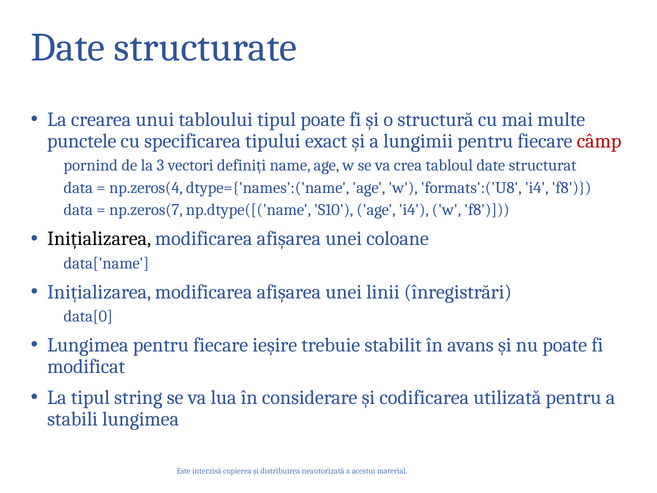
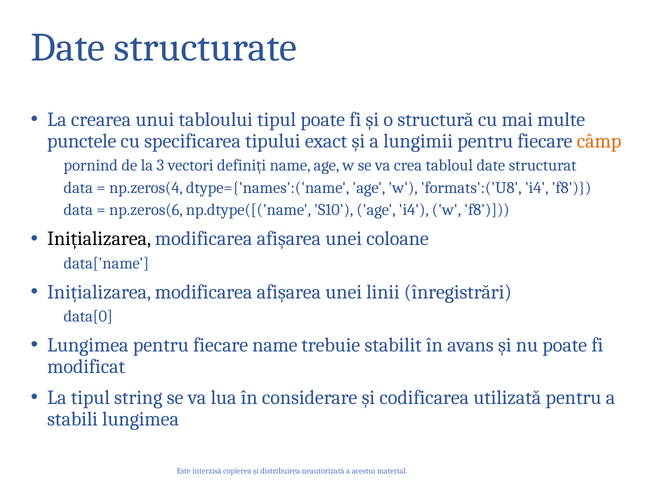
câmp colour: red -> orange
np.zeros(7: np.zeros(7 -> np.zeros(6
fiecare ieșire: ieșire -> name
